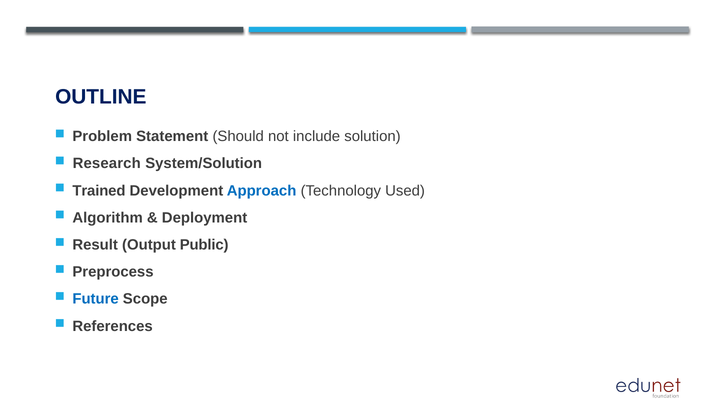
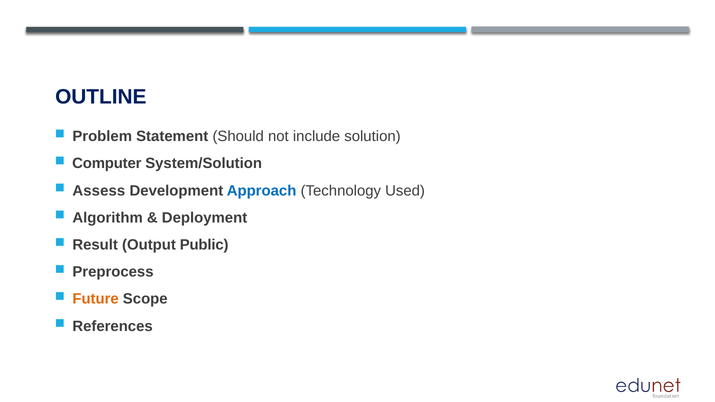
Research: Research -> Computer
Trained: Trained -> Assess
Future colour: blue -> orange
